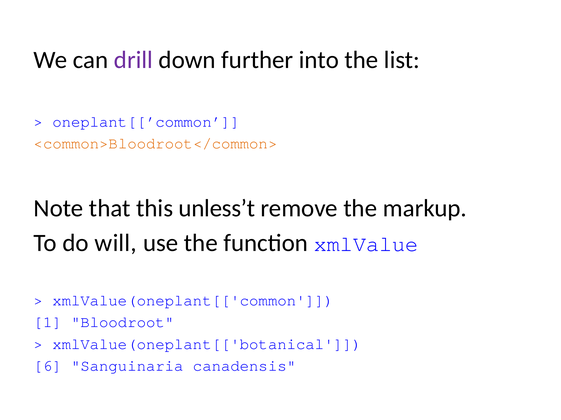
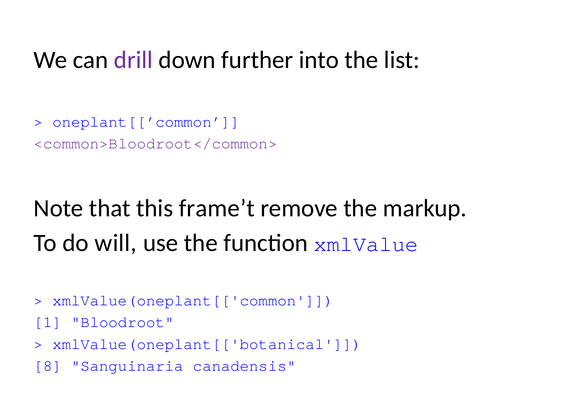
<common>Bloodroot</common> colour: orange -> purple
unless’t: unless’t -> frame’t
6: 6 -> 8
